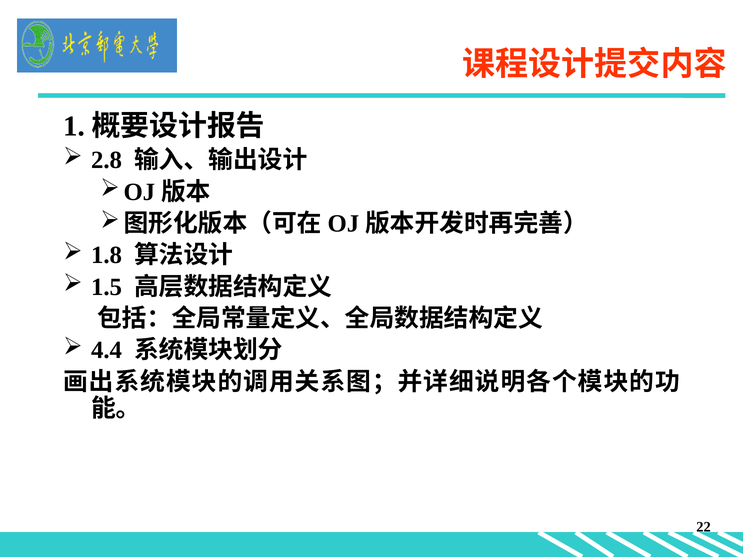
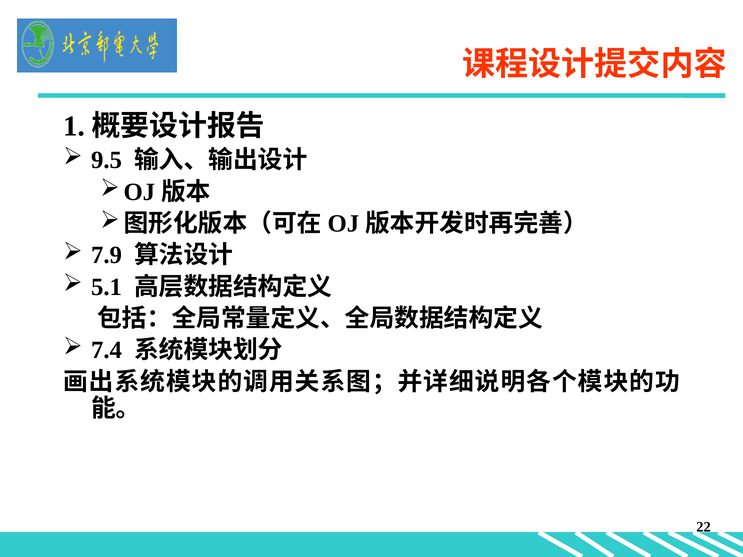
2.8: 2.8 -> 9.5
1.8: 1.8 -> 7.9
1.5: 1.5 -> 5.1
4.4: 4.4 -> 7.4
